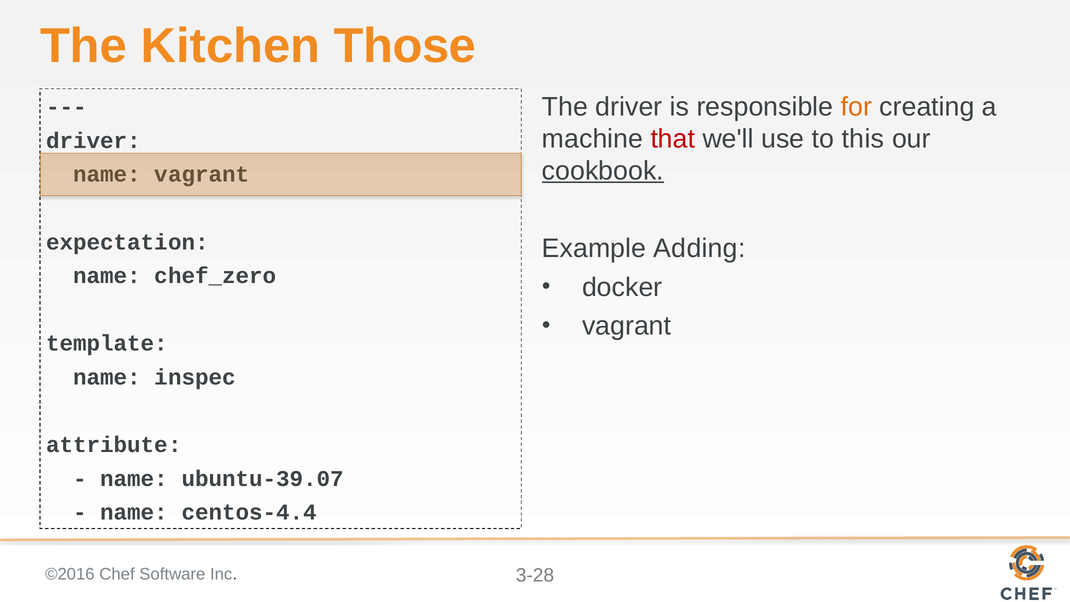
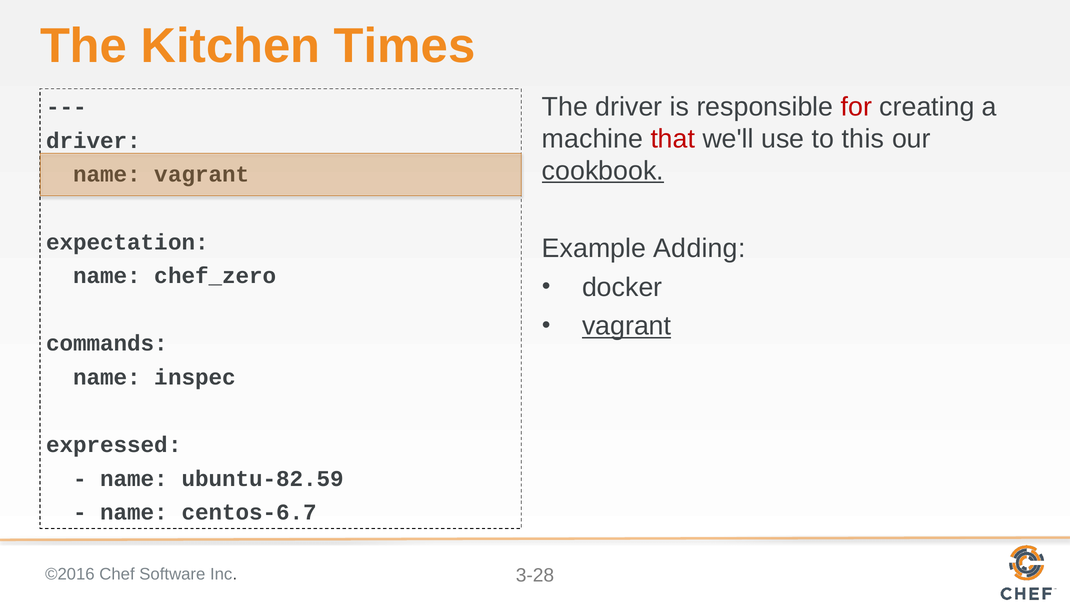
Those: Those -> Times
for colour: orange -> red
vagrant at (627, 326) underline: none -> present
template: template -> commands
attribute: attribute -> expressed
ubuntu-39.07: ubuntu-39.07 -> ubuntu-82.59
centos-4.4: centos-4.4 -> centos-6.7
